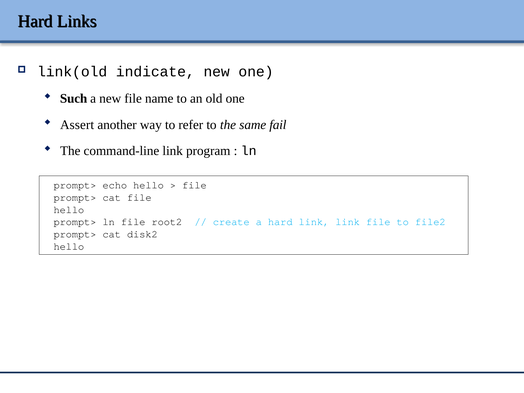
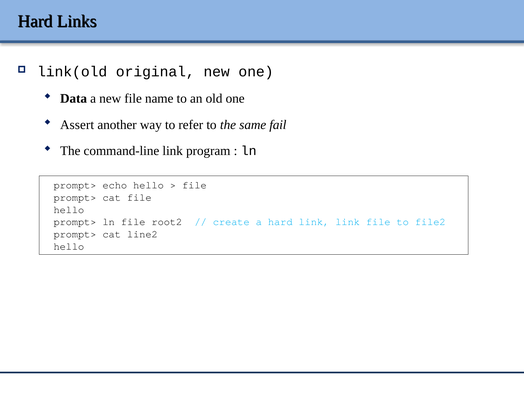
indicate: indicate -> original
Such: Such -> Data
disk2: disk2 -> line2
